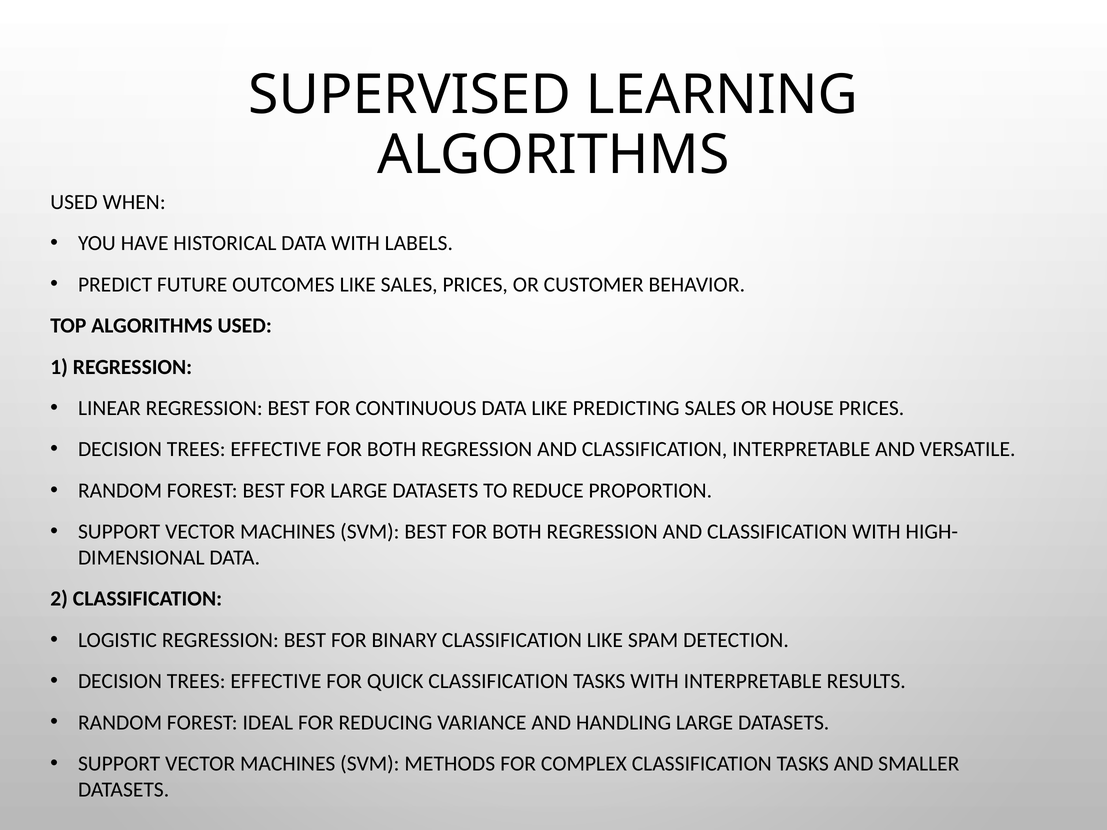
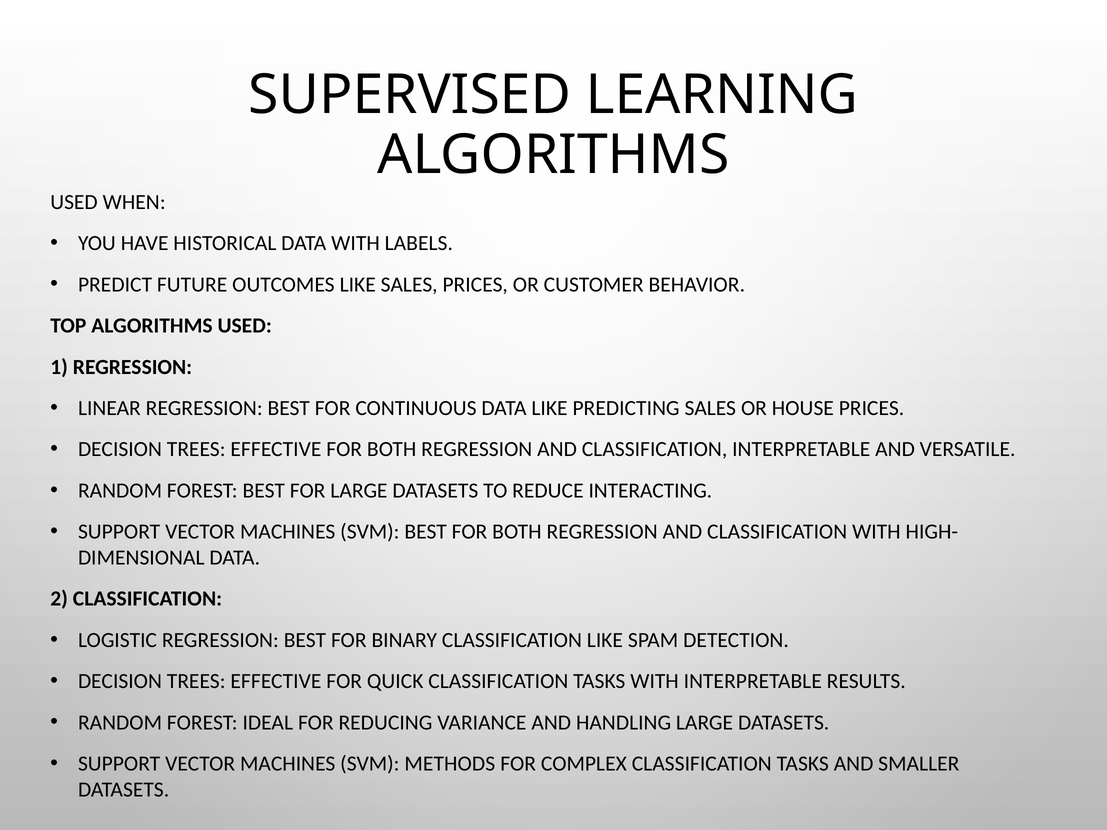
PROPORTION: PROPORTION -> INTERACTING
